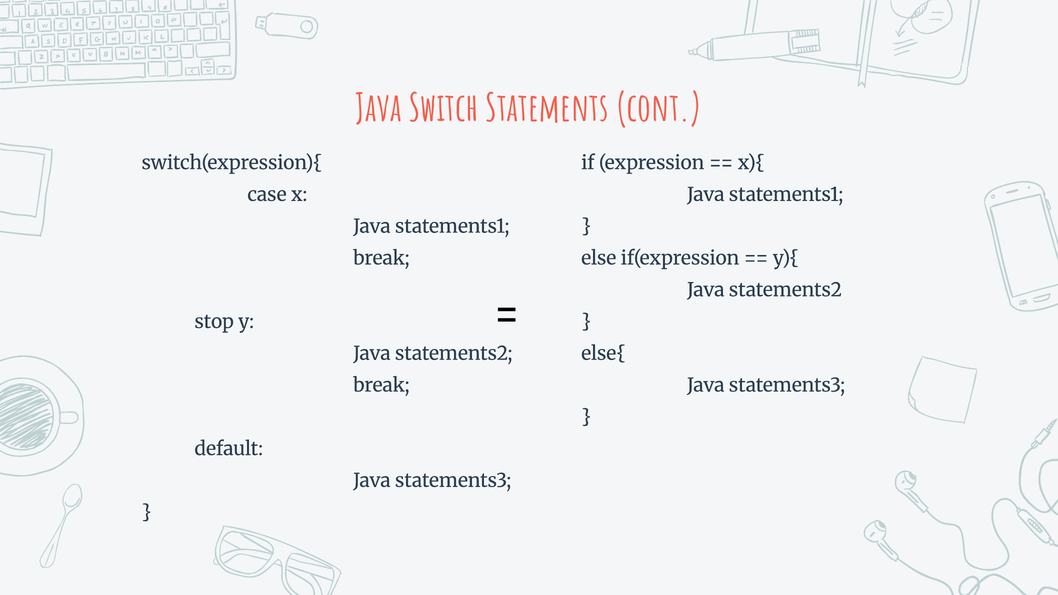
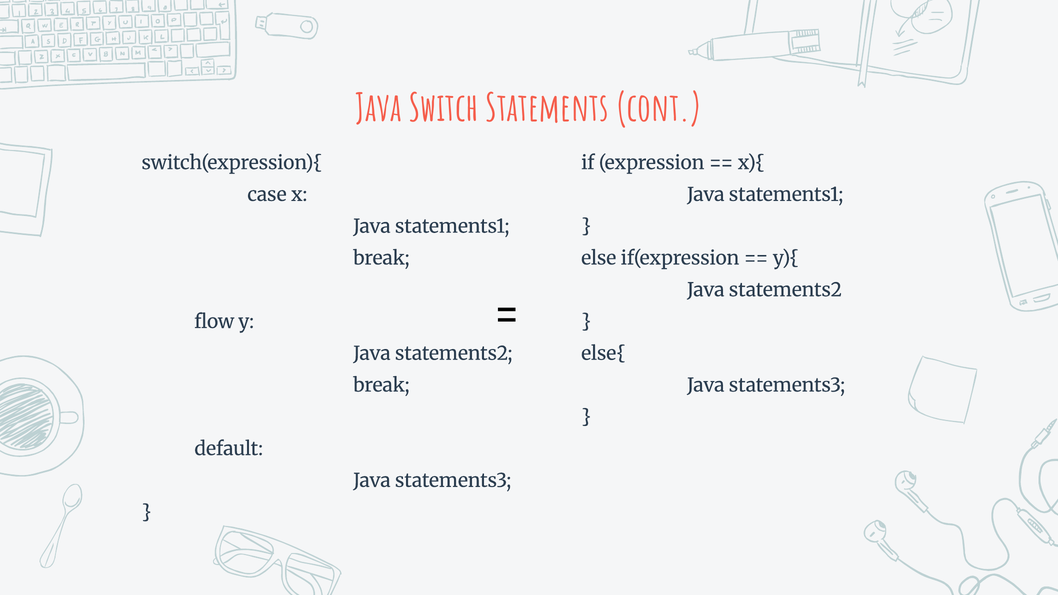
stop: stop -> flow
